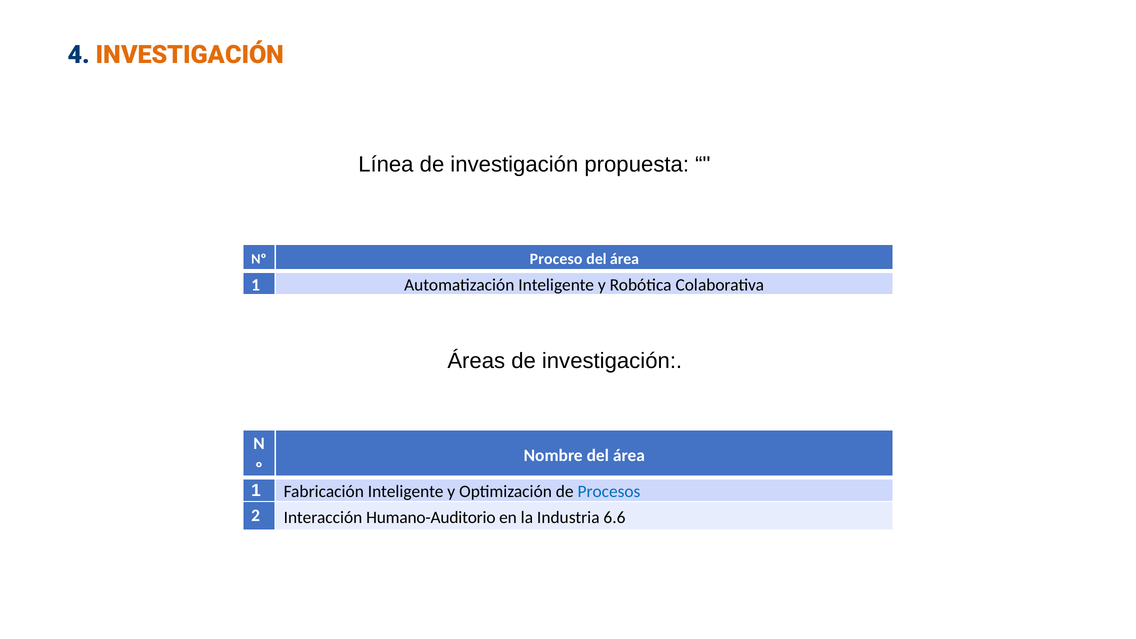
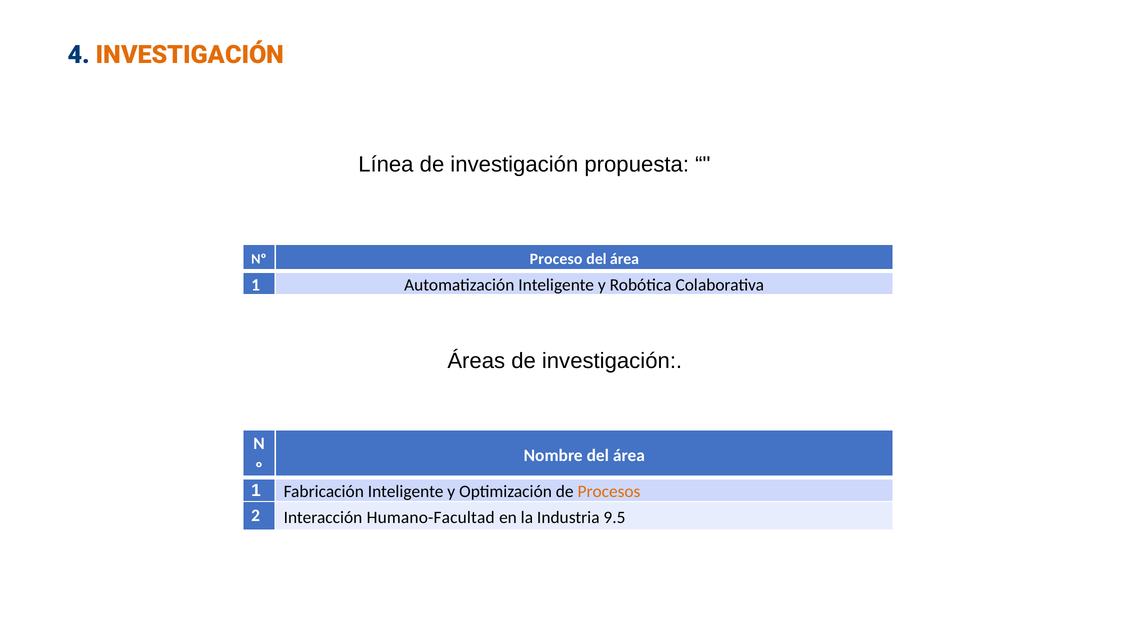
Procesos colour: blue -> orange
Humano-Auditorio: Humano-Auditorio -> Humano-Facultad
6.6: 6.6 -> 9.5
